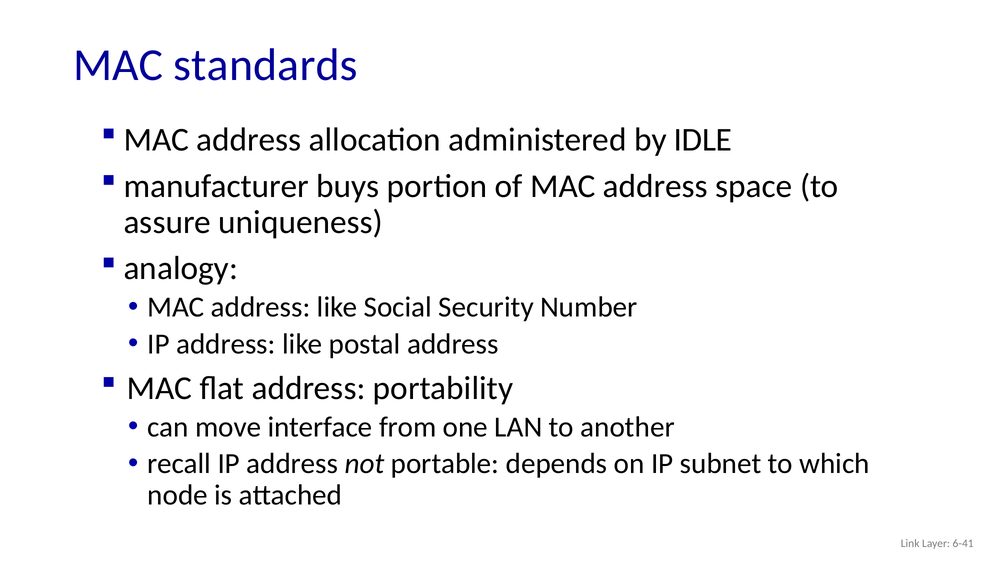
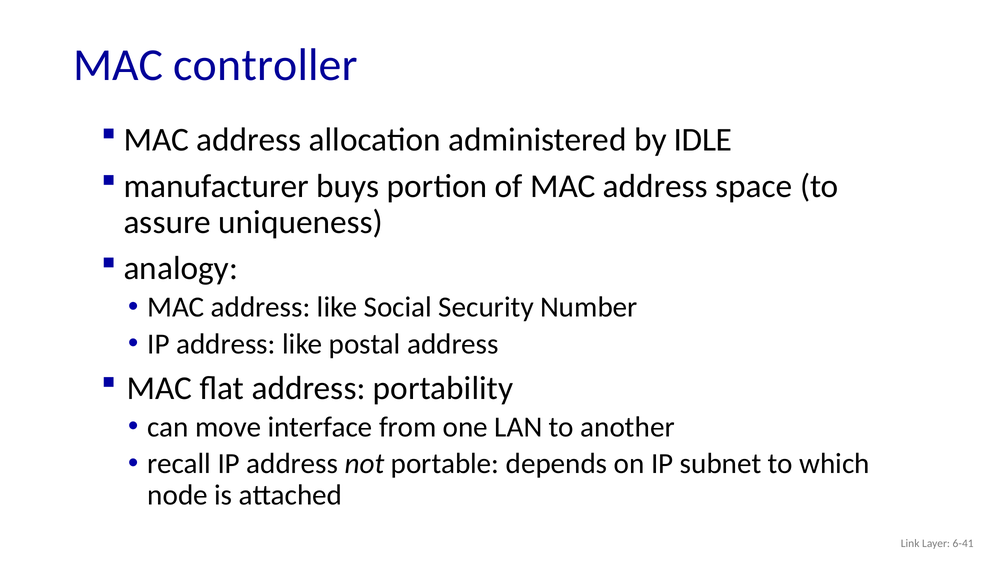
standards: standards -> controller
